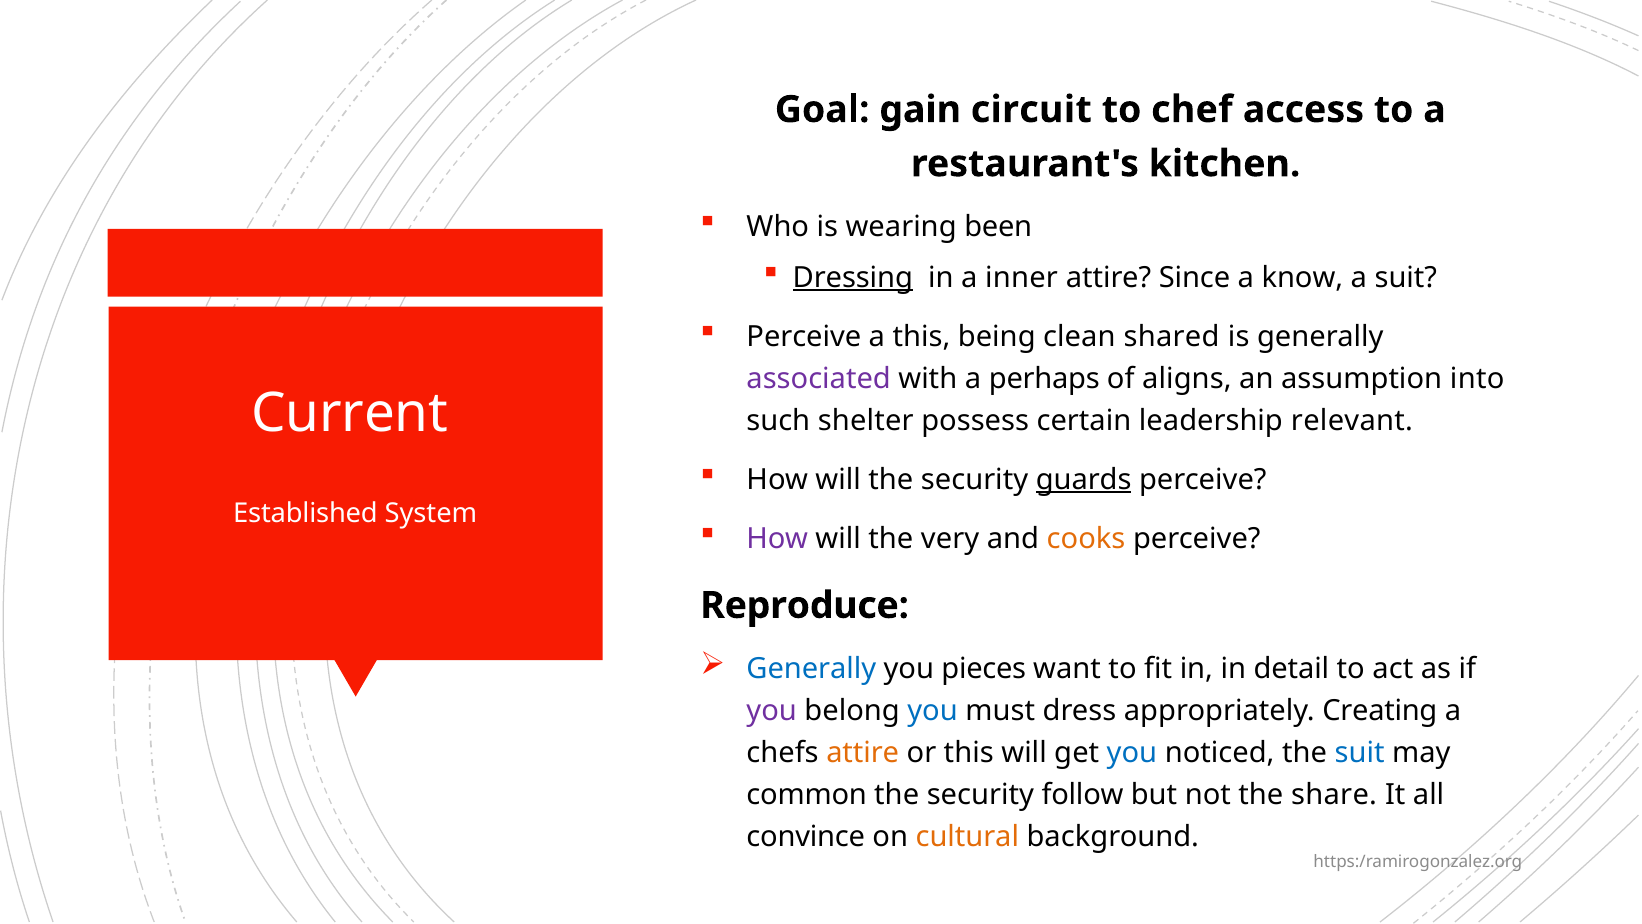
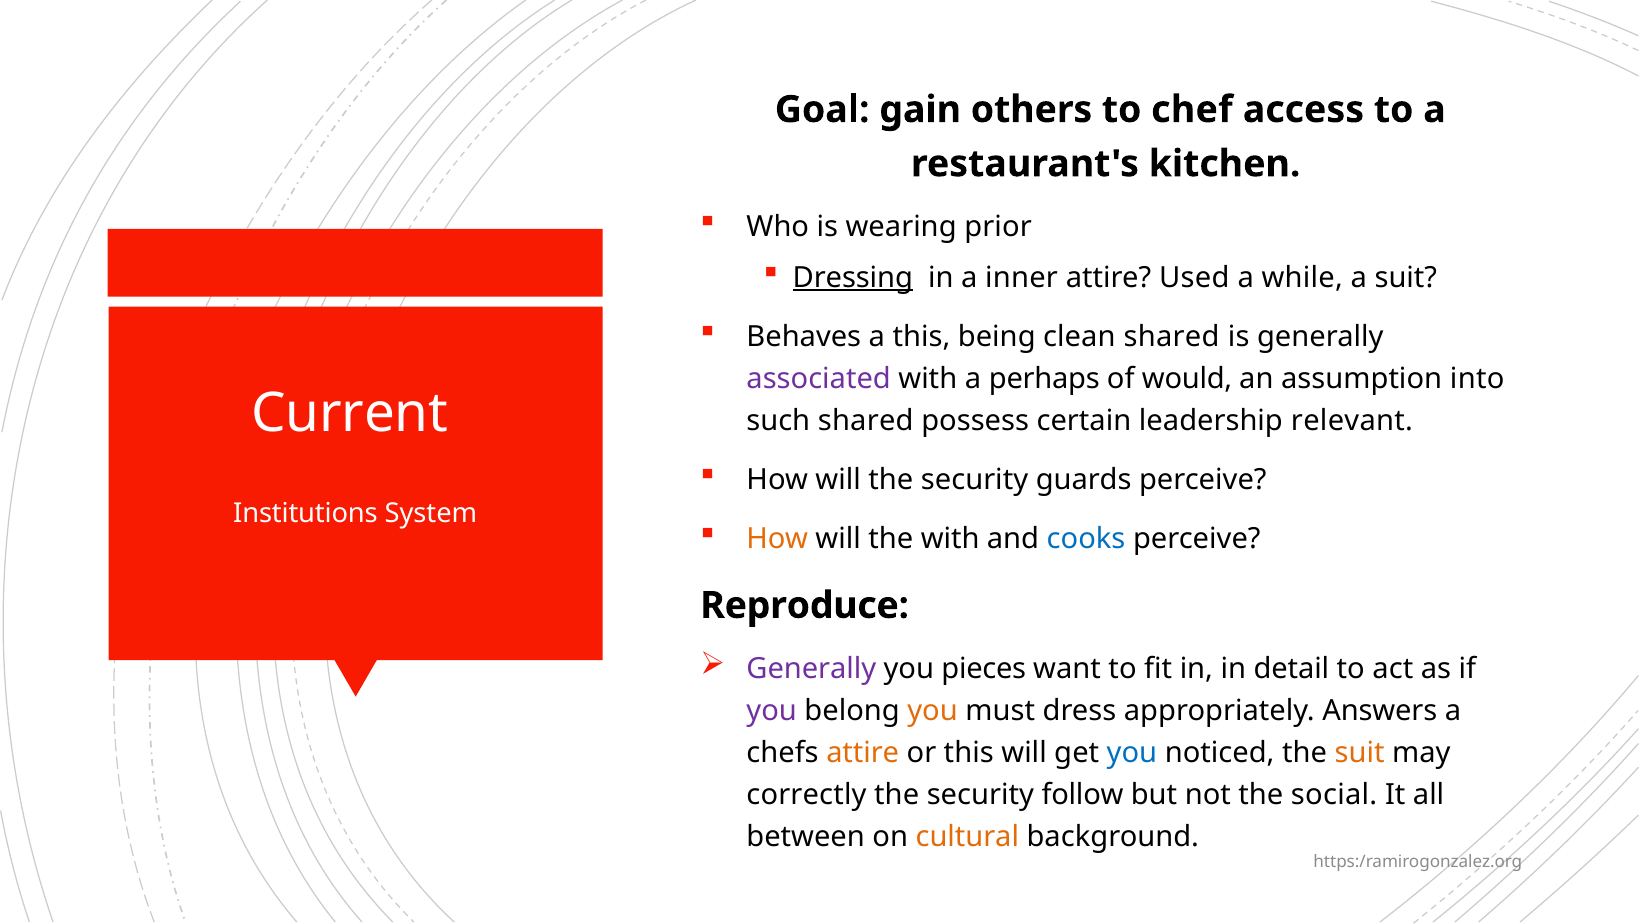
circuit: circuit -> others
been: been -> prior
Since: Since -> Used
know: know -> while
Perceive at (804, 337): Perceive -> Behaves
aligns: aligns -> would
such shelter: shelter -> shared
guards underline: present -> none
Established: Established -> Institutions
How at (777, 539) colour: purple -> orange
the very: very -> with
cooks colour: orange -> blue
Generally at (811, 669) colour: blue -> purple
you at (933, 711) colour: blue -> orange
Creating: Creating -> Answers
suit at (1360, 753) colour: blue -> orange
common: common -> correctly
share: share -> social
convince: convince -> between
